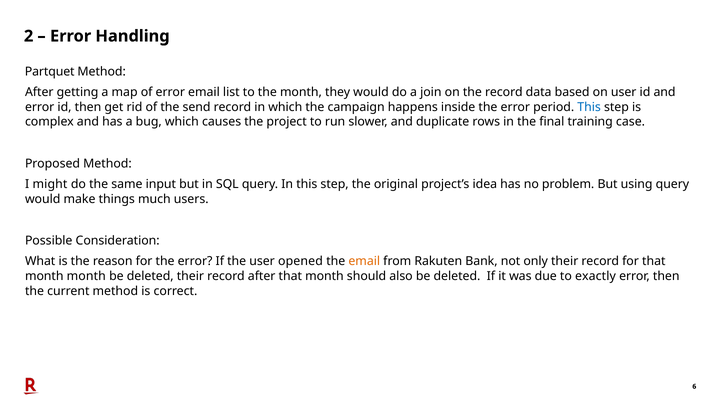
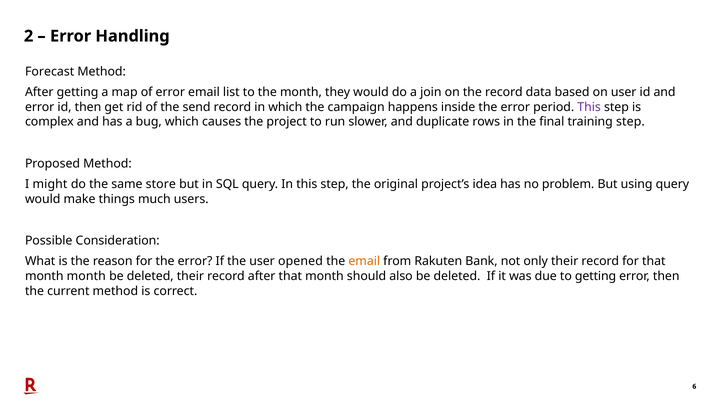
Partquet: Partquet -> Forecast
This at (589, 107) colour: blue -> purple
training case: case -> step
input: input -> store
to exactly: exactly -> getting
